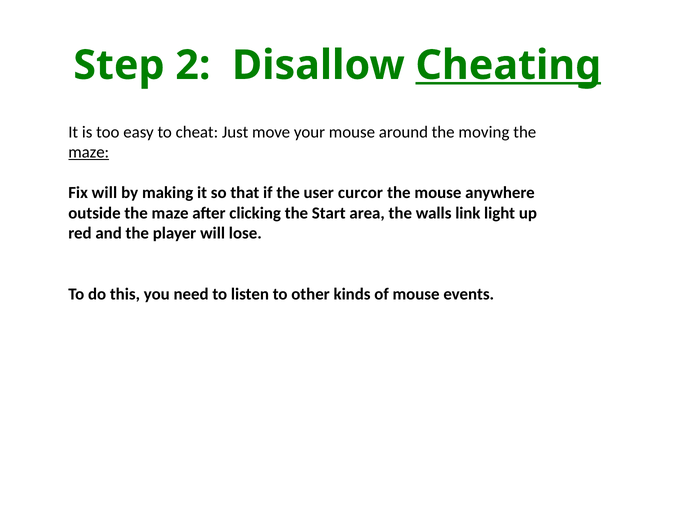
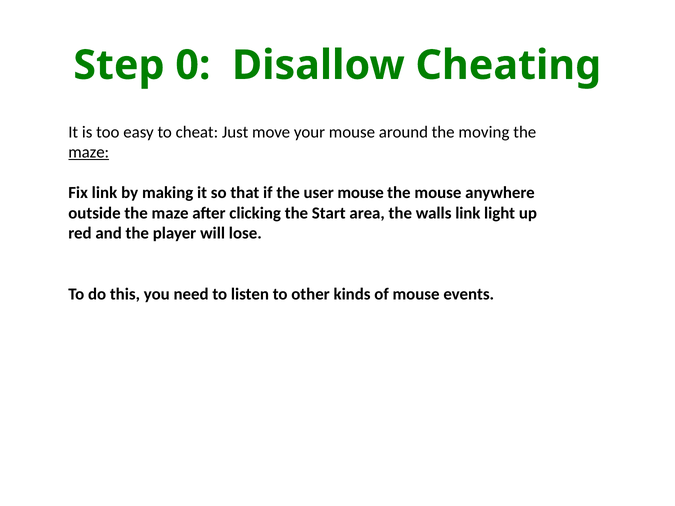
2: 2 -> 0
Cheating underline: present -> none
Fix will: will -> link
user curcor: curcor -> mouse
